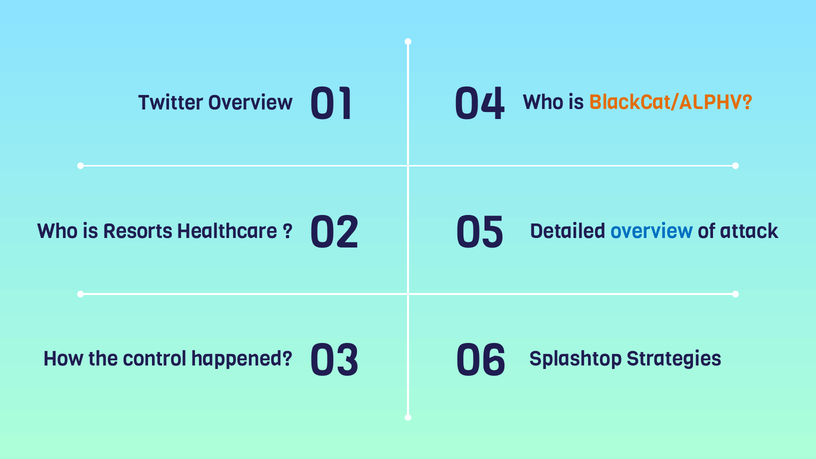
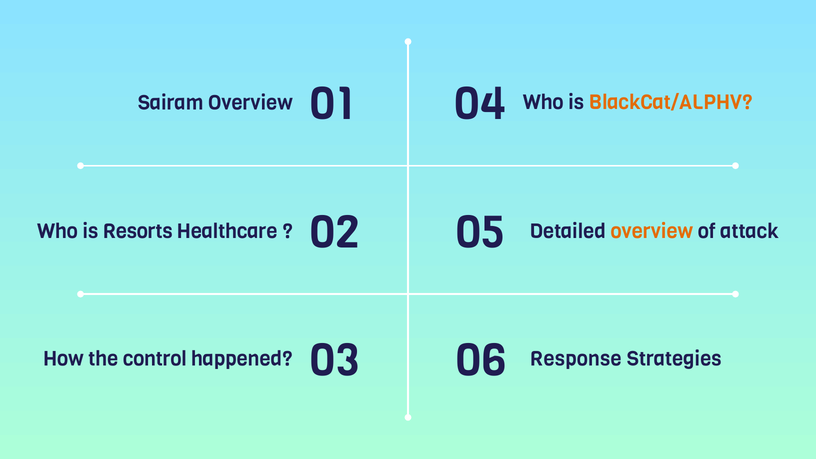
Twitter: Twitter -> Sairam
overview at (652, 231) colour: blue -> orange
Splashtop: Splashtop -> Response
